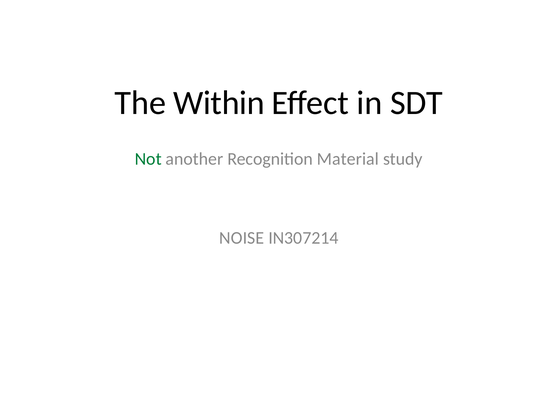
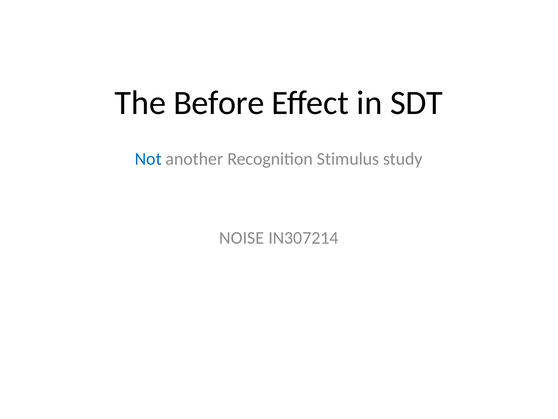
Within: Within -> Before
Not colour: green -> blue
Material: Material -> Stimulus
